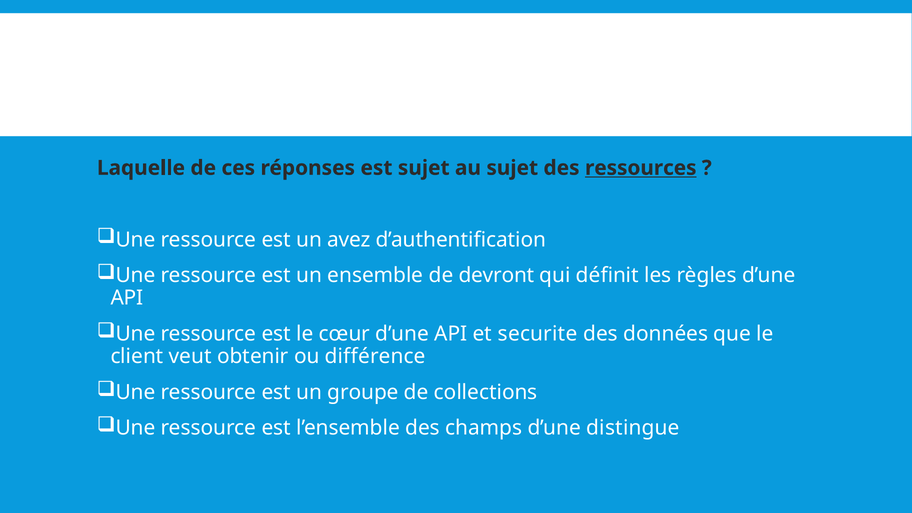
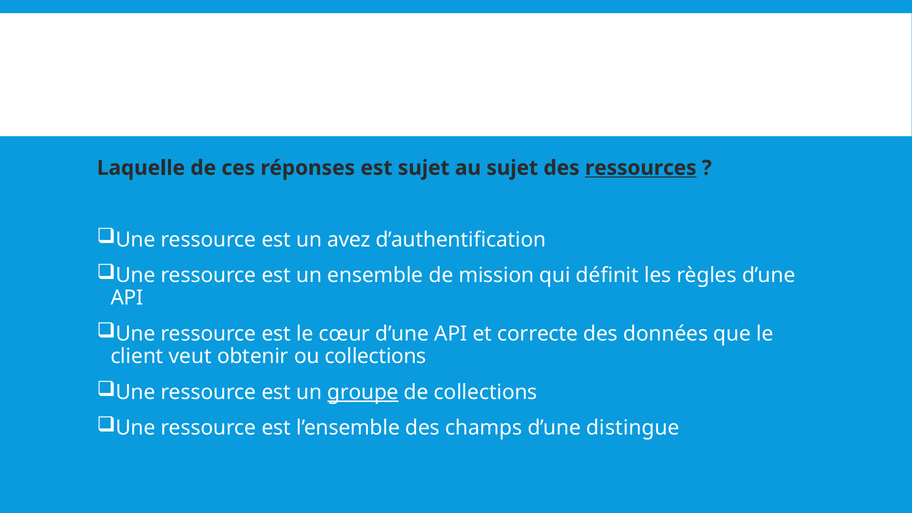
devront: devront -> mission
securite: securite -> correcte
ou différence: différence -> collections
groupe underline: none -> present
